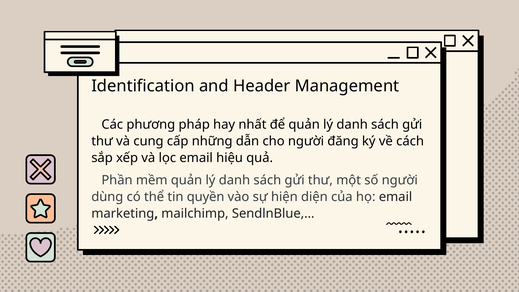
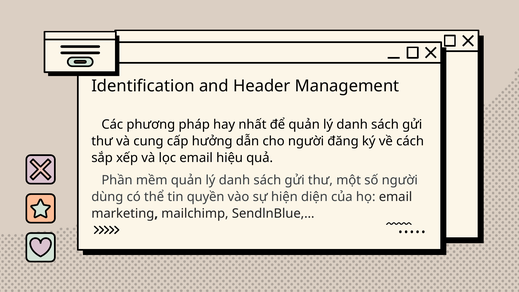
những: những -> hưởng
